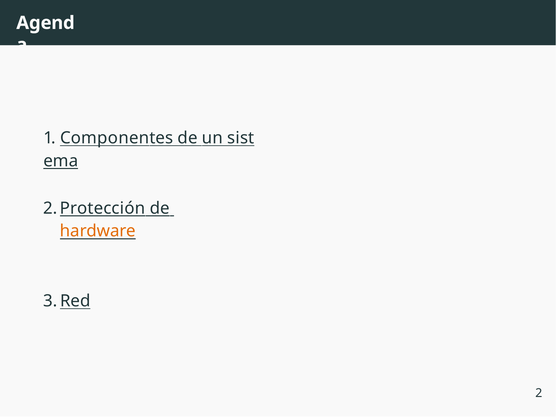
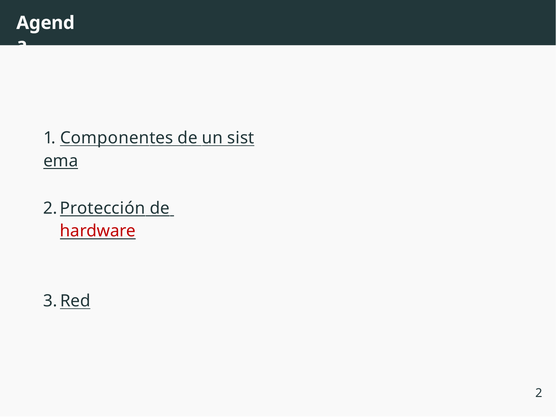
hardware colour: orange -> red
